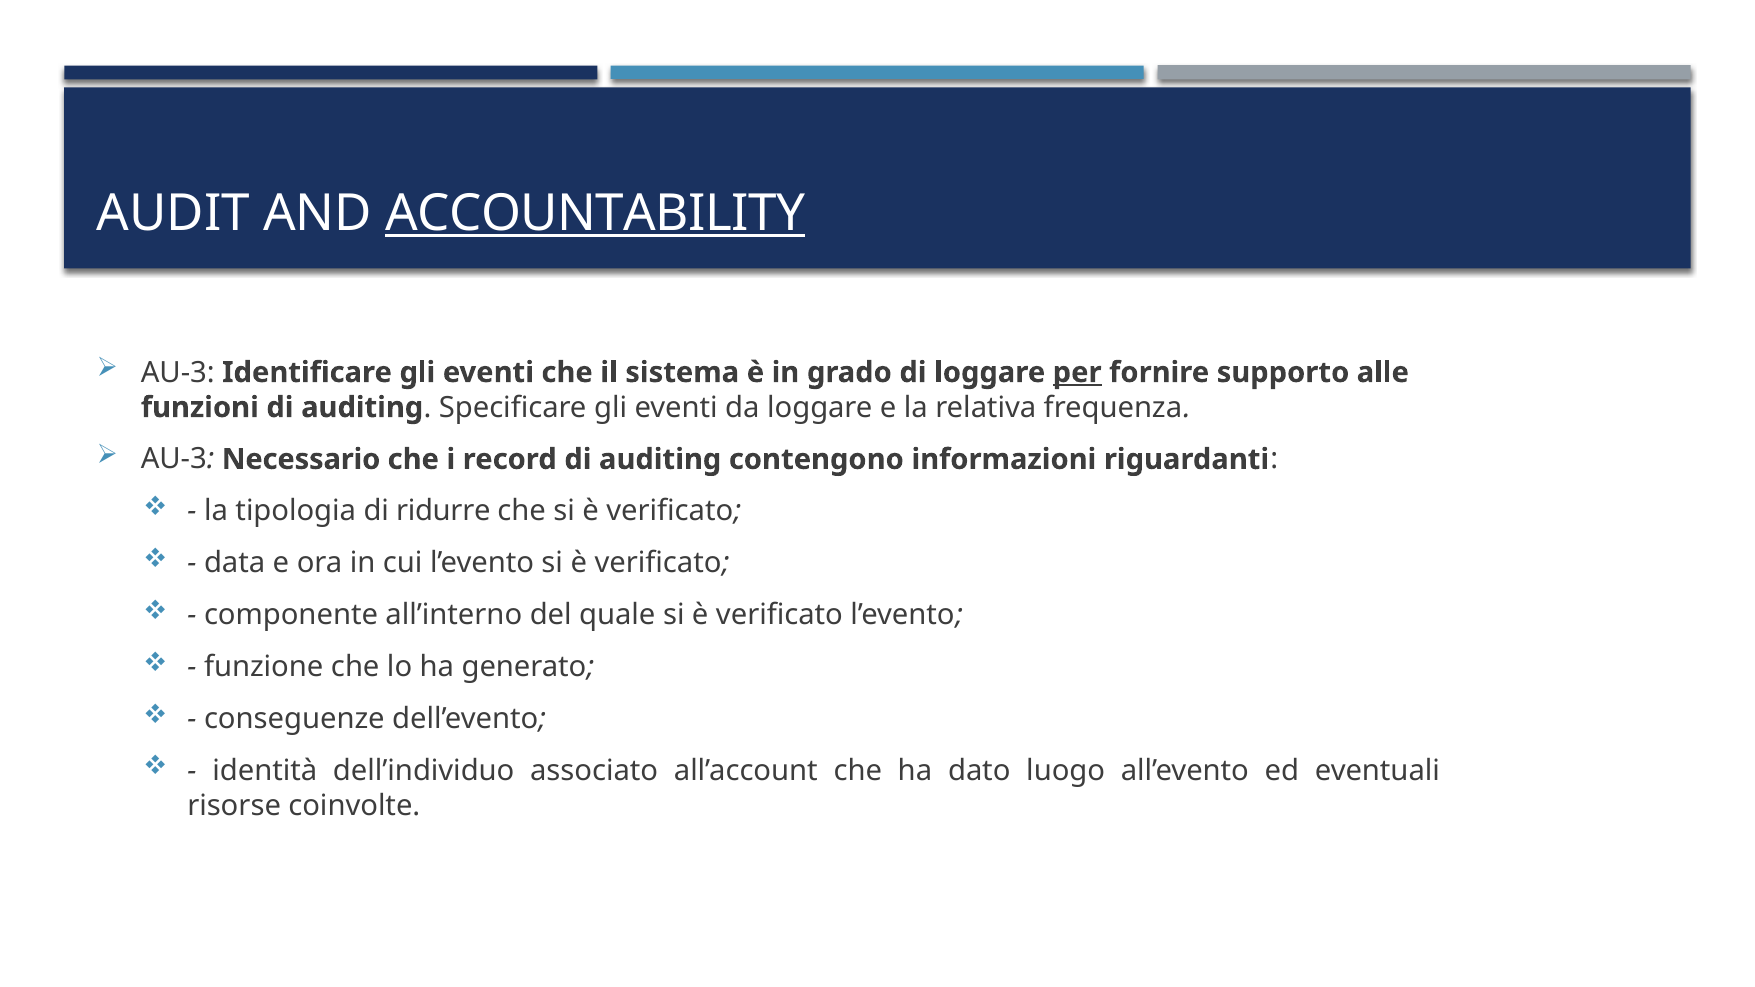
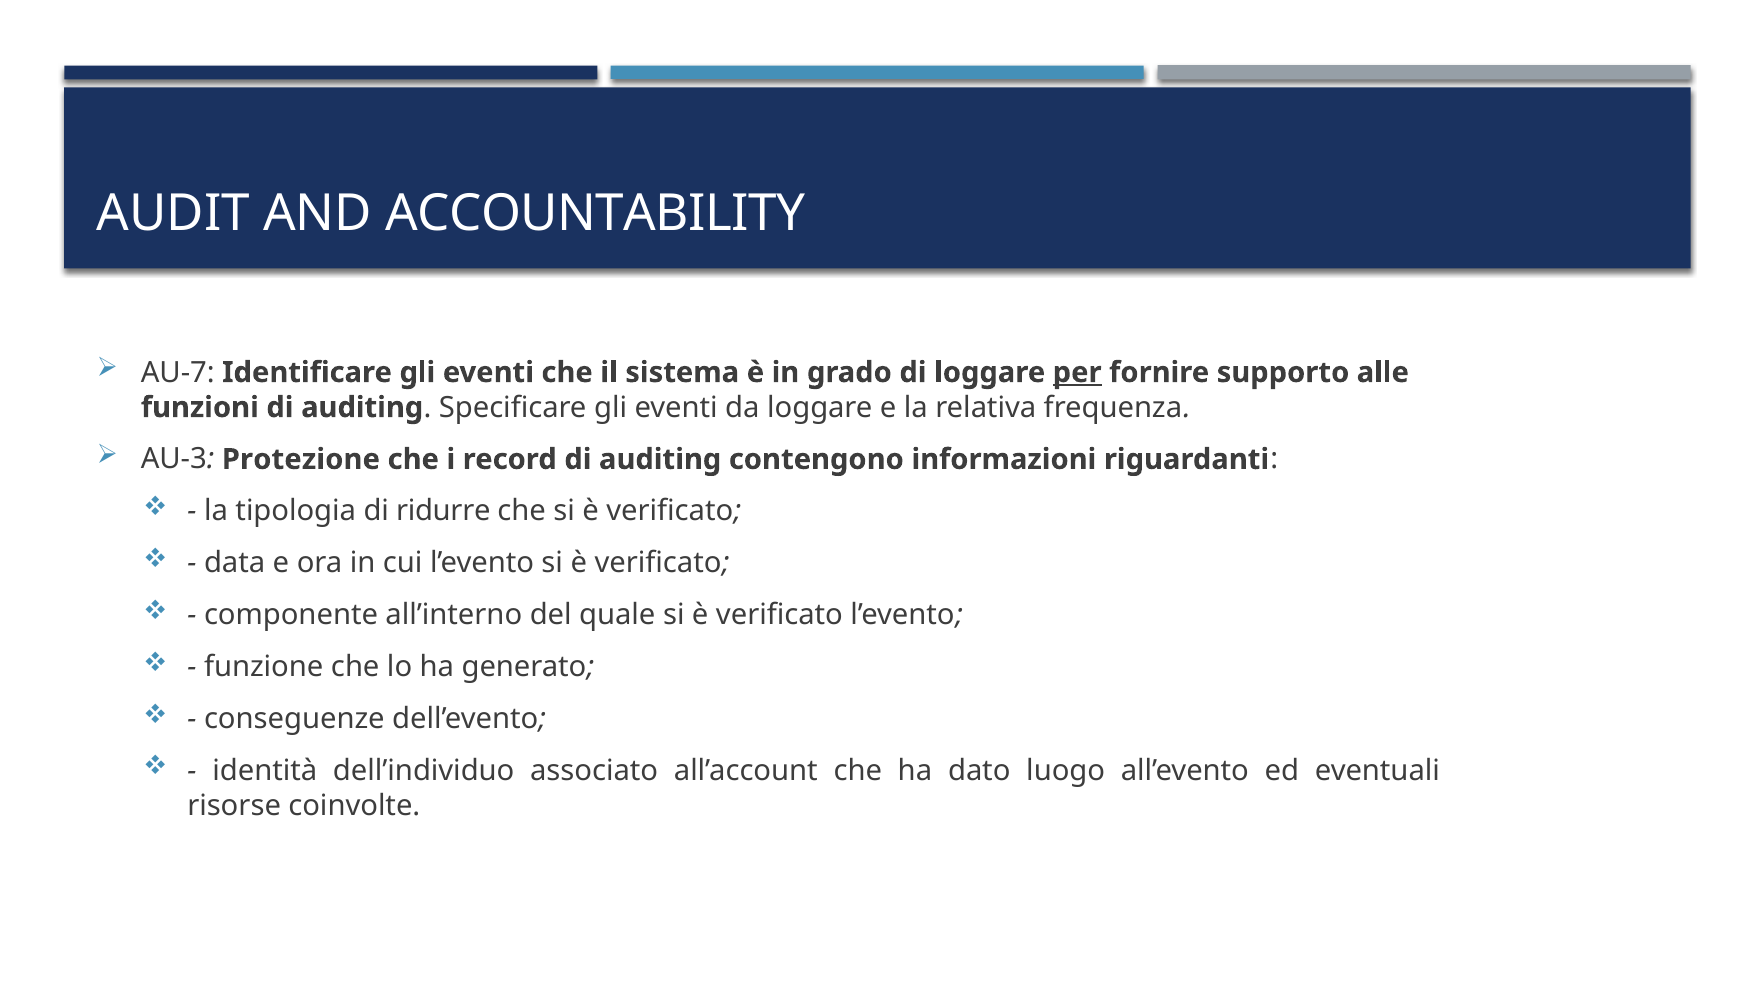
ACCOUNTABILITY underline: present -> none
AU-3 at (178, 373): AU-3 -> AU-7
Necessario: Necessario -> Protezione
